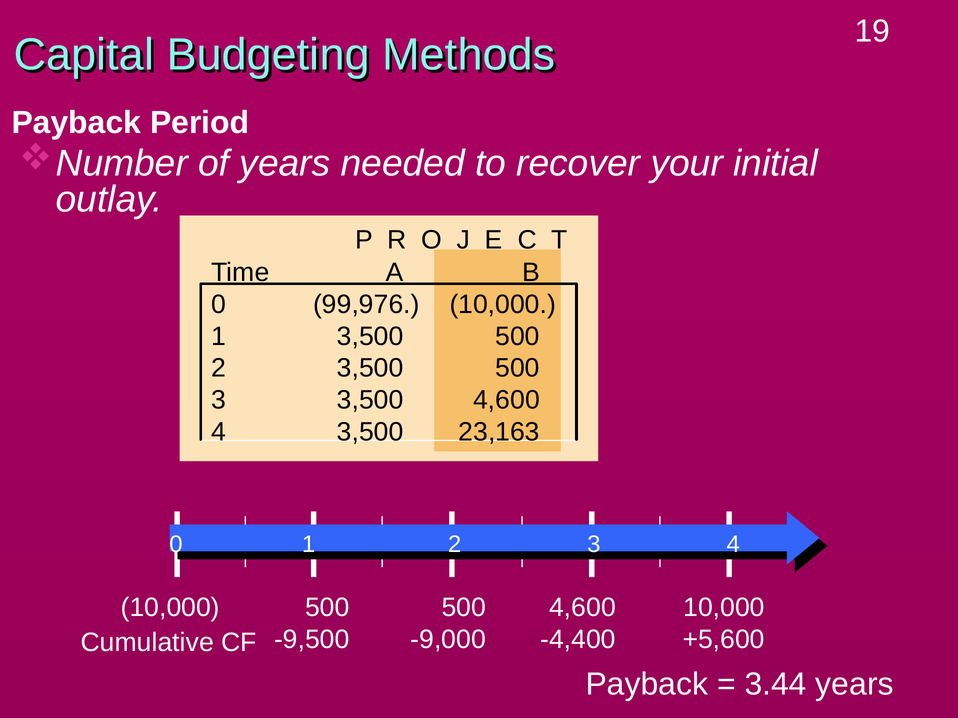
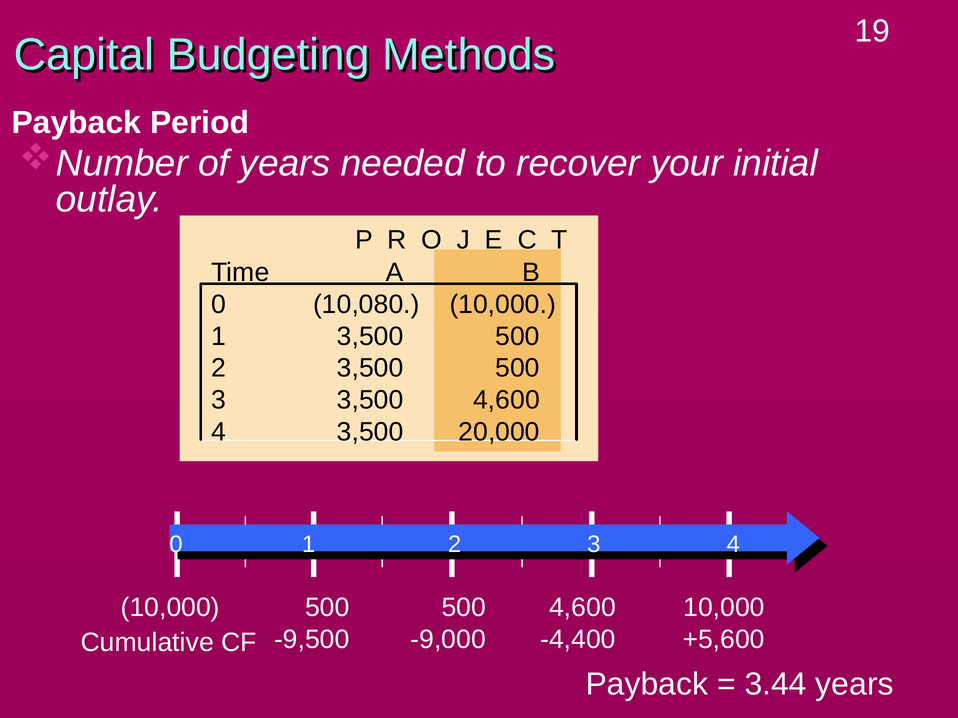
99,976: 99,976 -> 10,080
23,163: 23,163 -> 20,000
